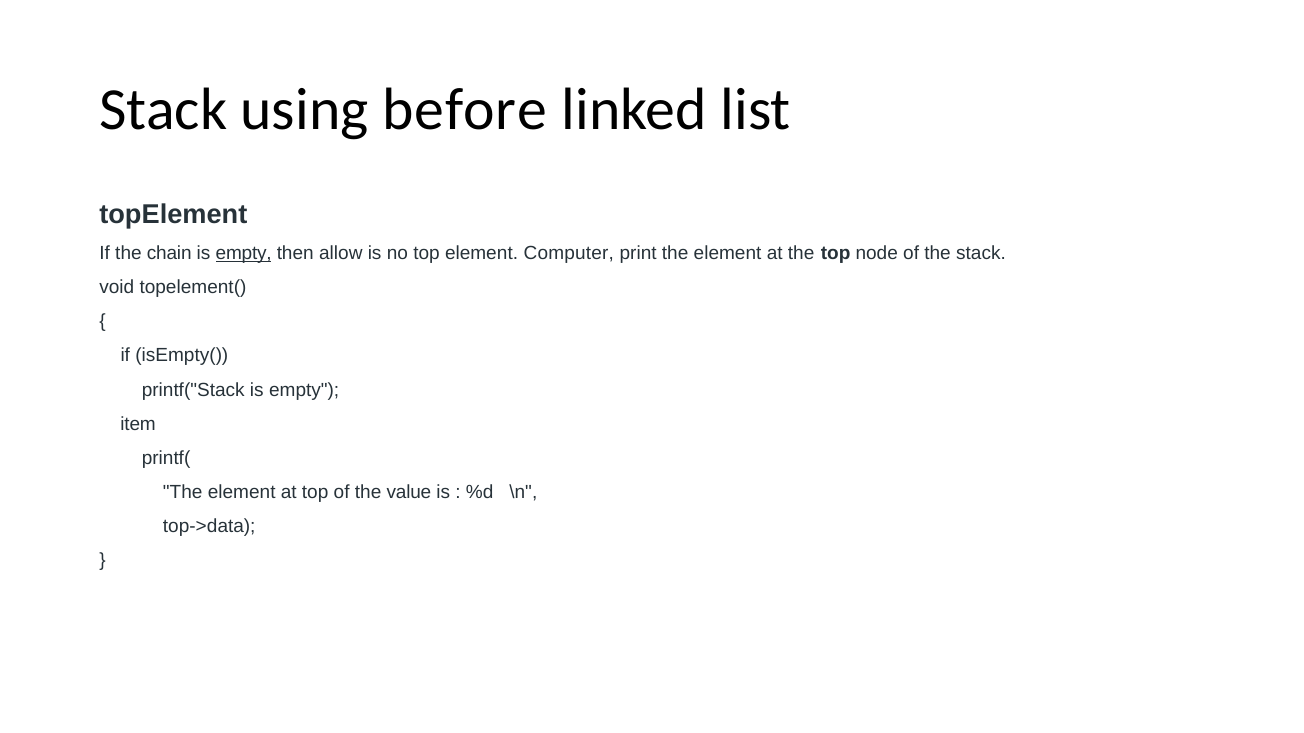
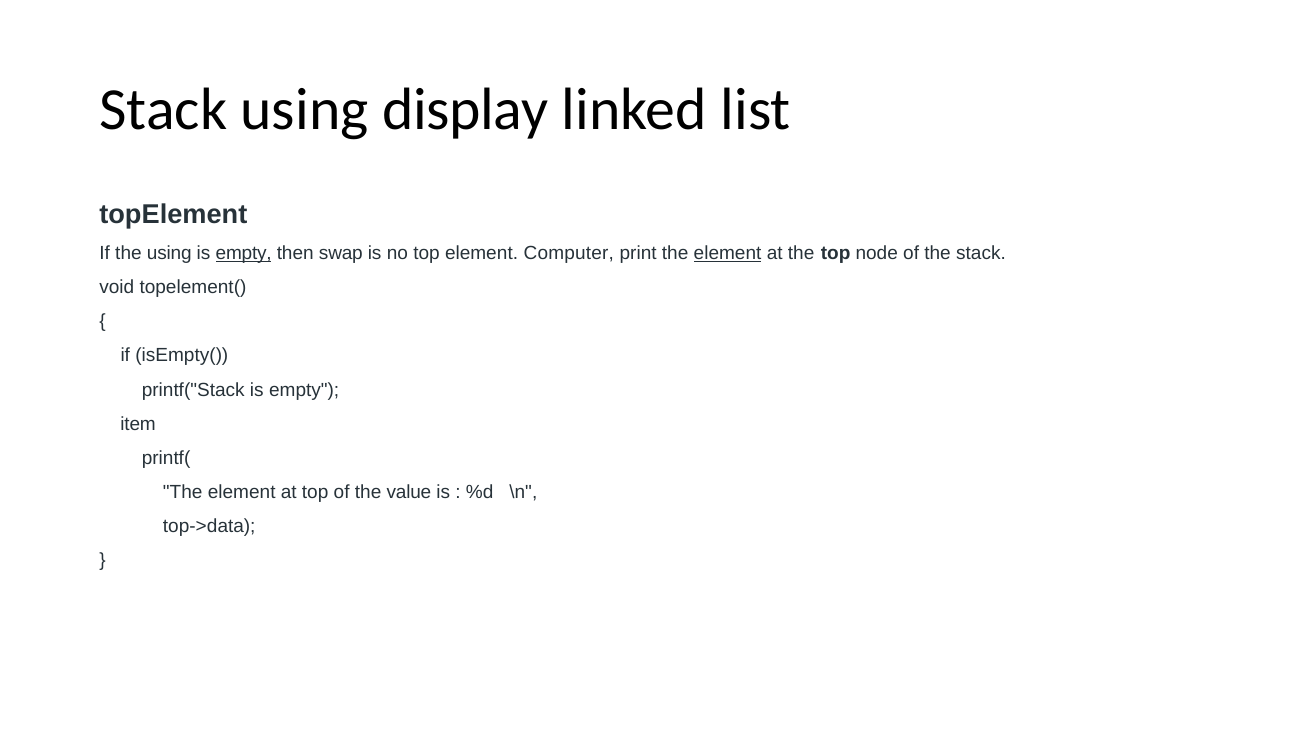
before: before -> display
the chain: chain -> using
allow: allow -> swap
element at (728, 253) underline: none -> present
